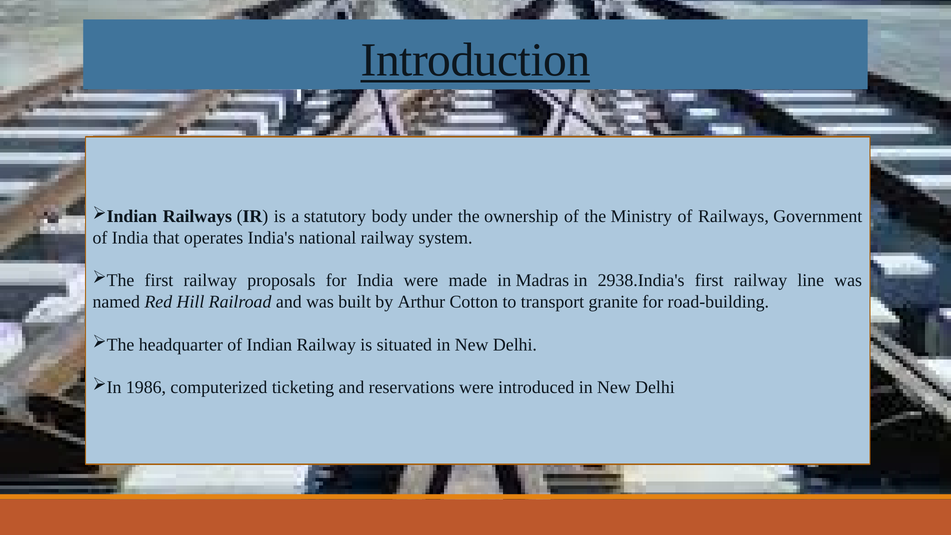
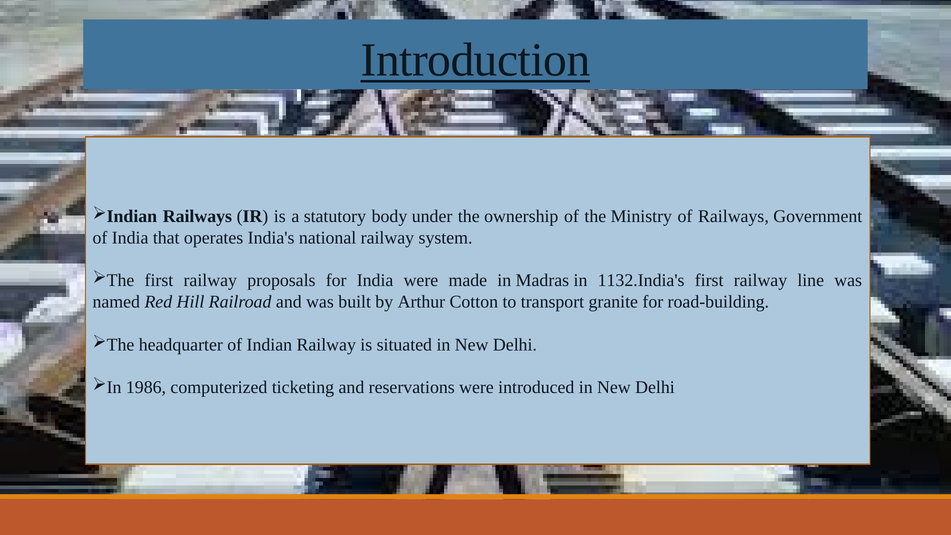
2938.India's: 2938.India's -> 1132.India's
